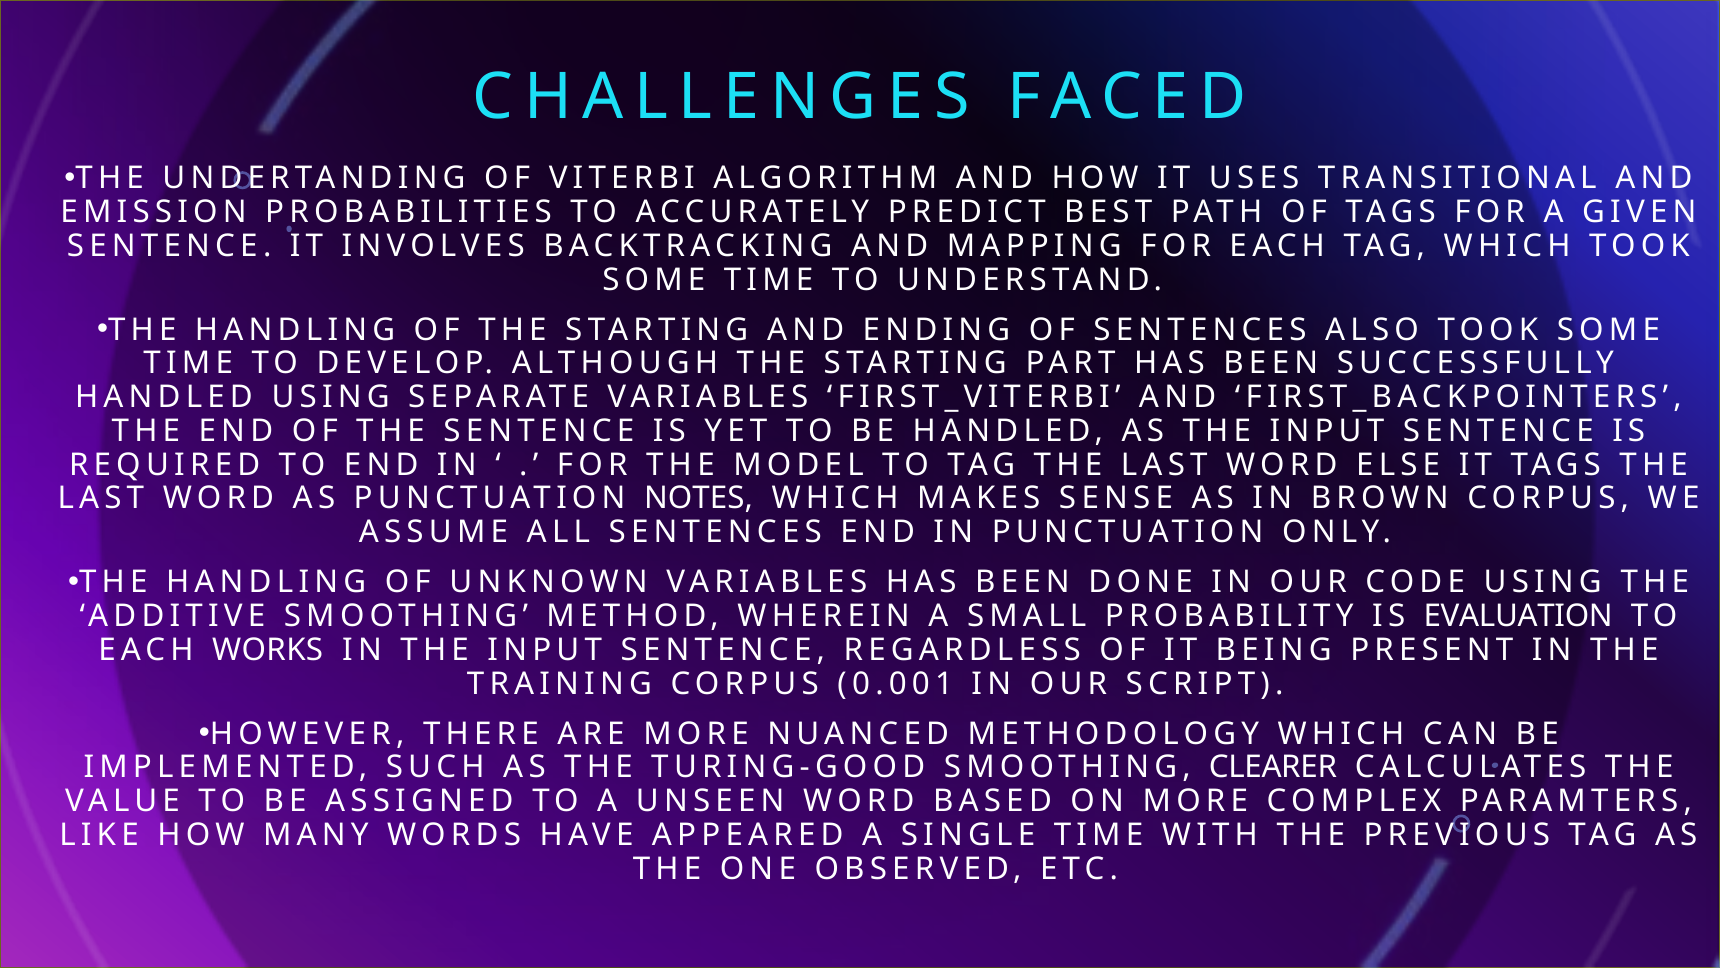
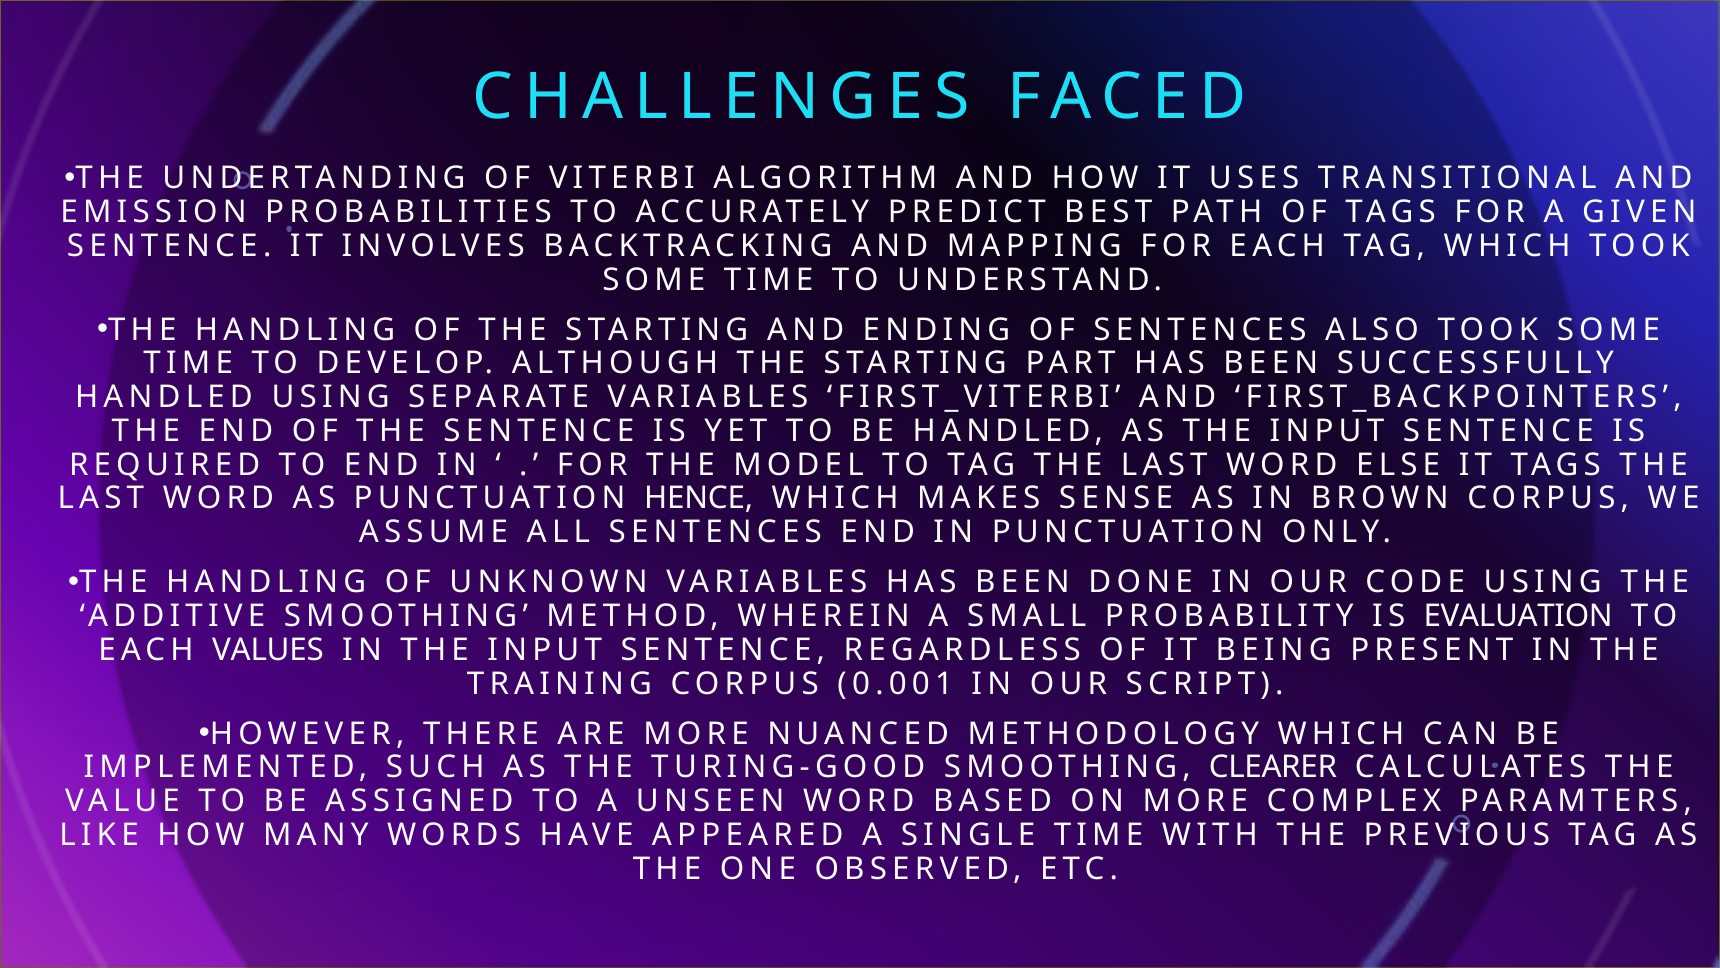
NOTES: NOTES -> HENCE
WORKS: WORKS -> VALUES
